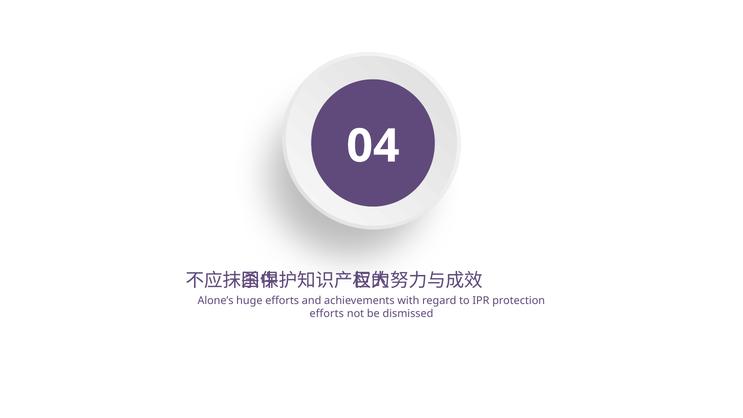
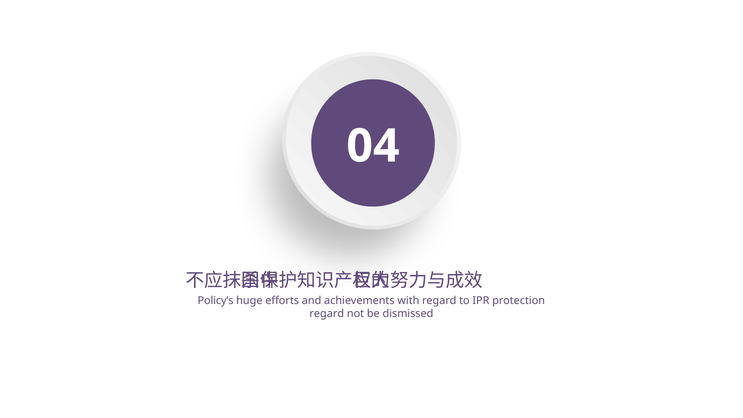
Alone’s: Alone’s -> Policy’s
efforts at (327, 314): efforts -> regard
